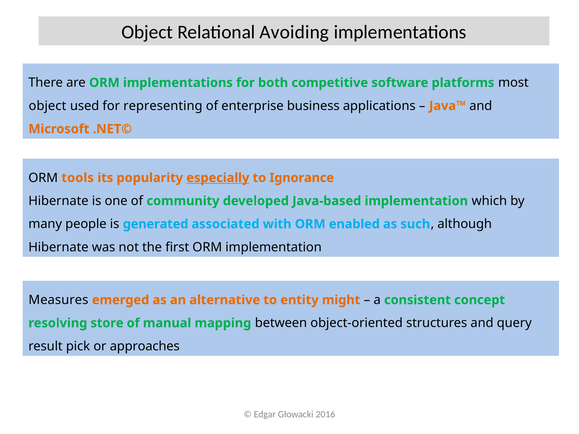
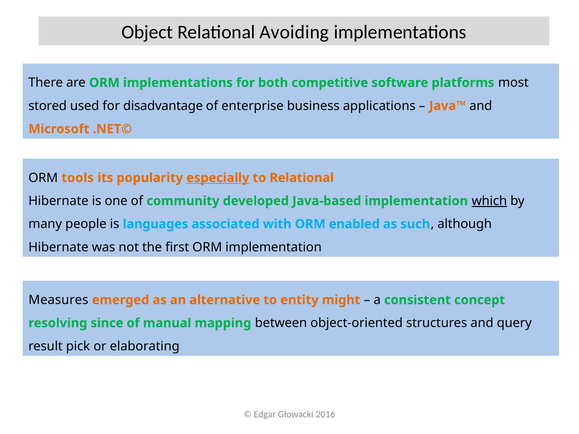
object at (47, 106): object -> stored
representing: representing -> disadvantage
to Ignorance: Ignorance -> Relational
which underline: none -> present
generated: generated -> languages
store: store -> since
approaches: approaches -> elaborating
